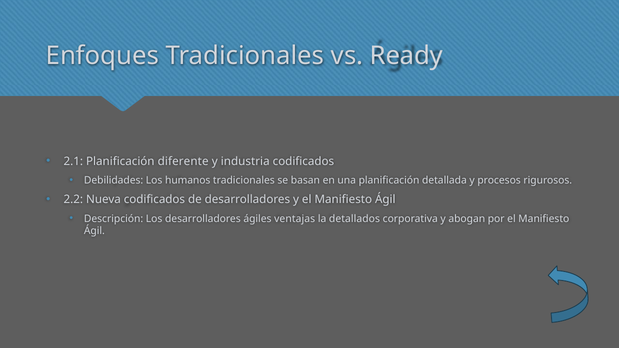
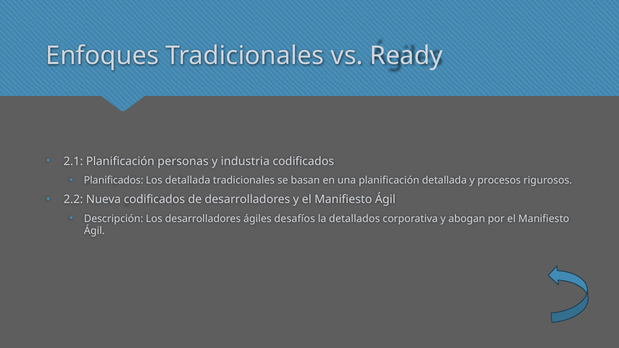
diferente: diferente -> personas
Debilidades: Debilidades -> Planificados
Los humanos: humanos -> detallada
ventajas: ventajas -> desafíos
